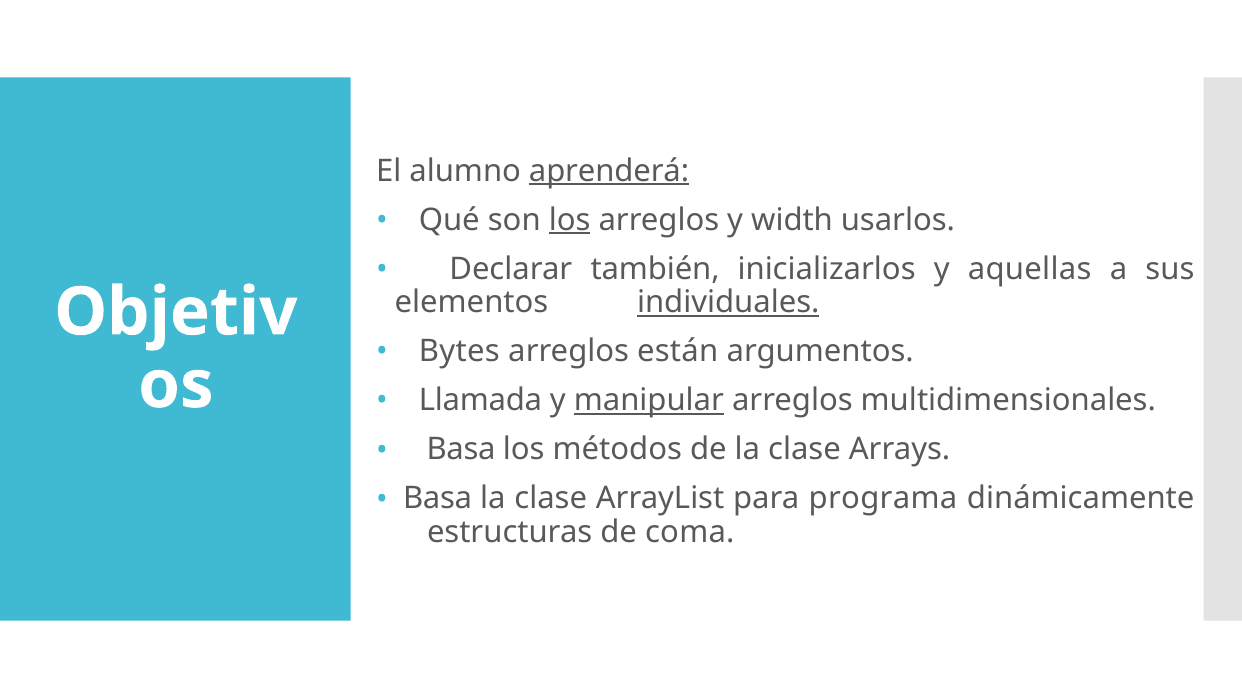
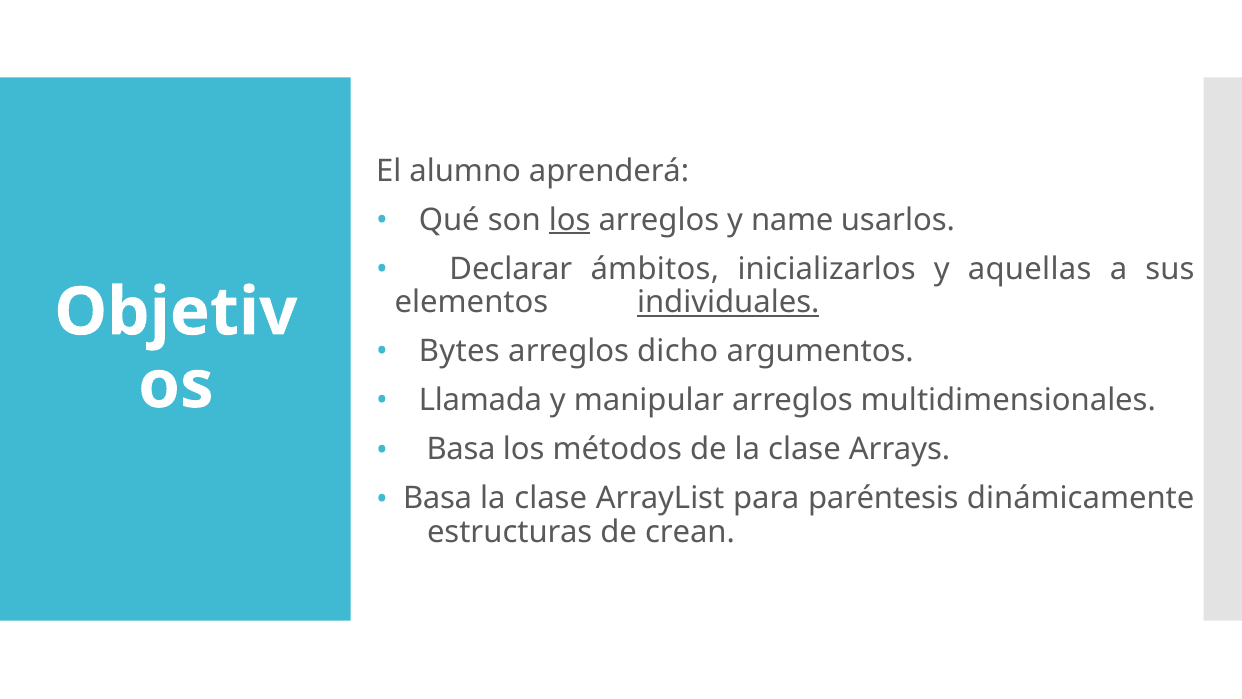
aprenderá underline: present -> none
width: width -> name
también: también -> ámbitos
están: están -> dicho
manipular underline: present -> none
programa: programa -> paréntesis
coma: coma -> crean
